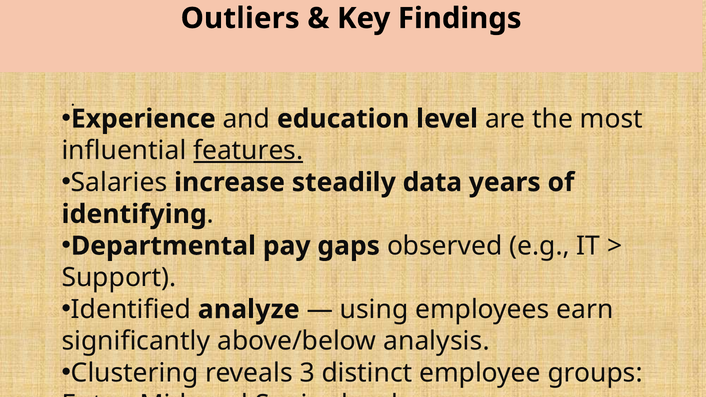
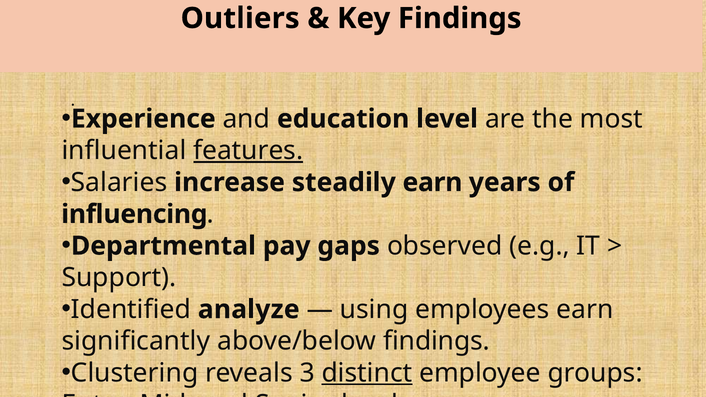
steadily data: data -> earn
identifying: identifying -> influencing
above/below analysis: analysis -> findings
distinct underline: none -> present
